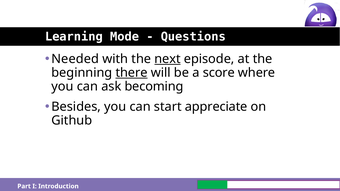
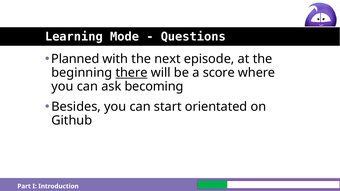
Needed: Needed -> Planned
next underline: present -> none
appreciate: appreciate -> orientated
